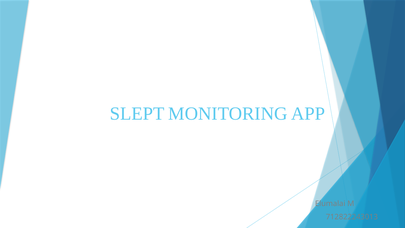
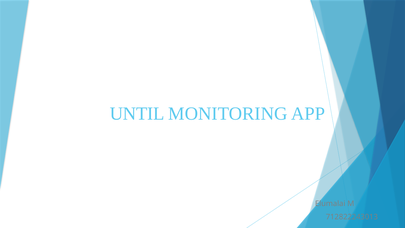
SLEPT: SLEPT -> UNTIL
